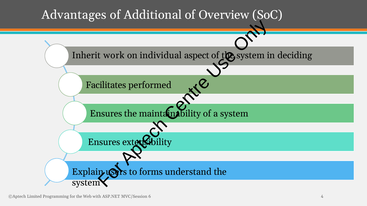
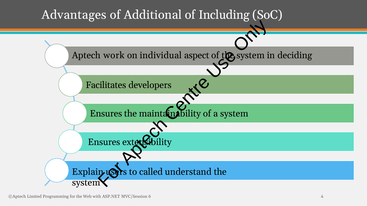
Overview: Overview -> Including
Inherit at (86, 56): Inherit -> Aptech
performed: performed -> developers
forms: forms -> called
